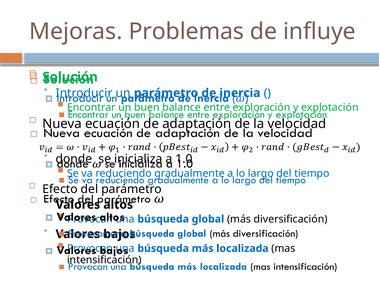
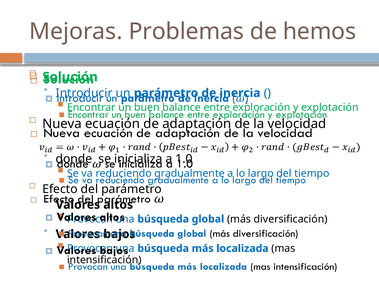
influye: influye -> hemos
